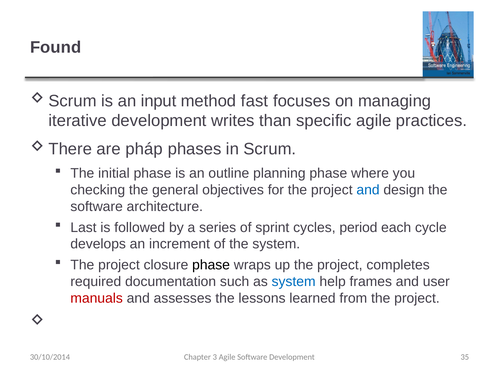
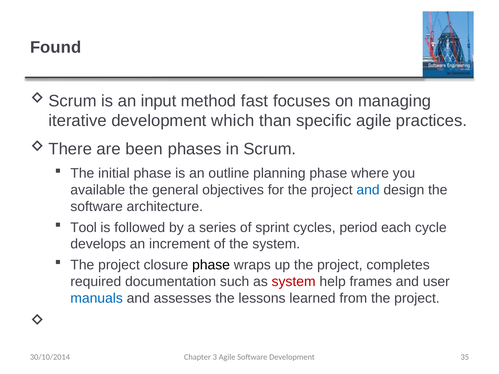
writes: writes -> which
pháp: pháp -> been
checking: checking -> available
Last: Last -> Tool
system at (294, 282) colour: blue -> red
manuals colour: red -> blue
